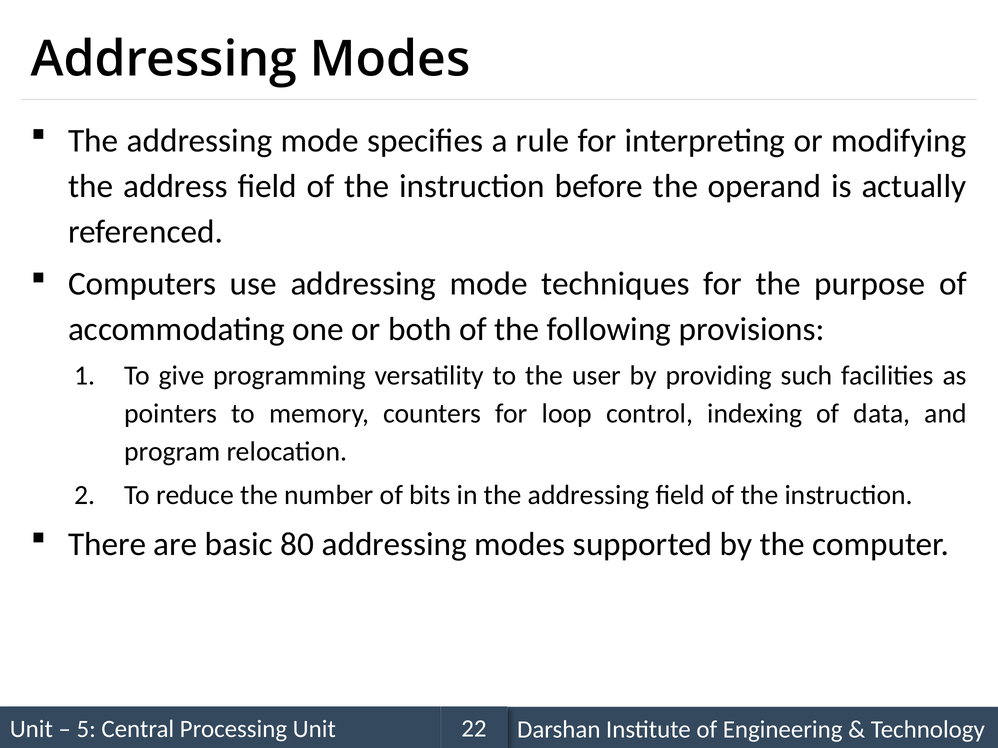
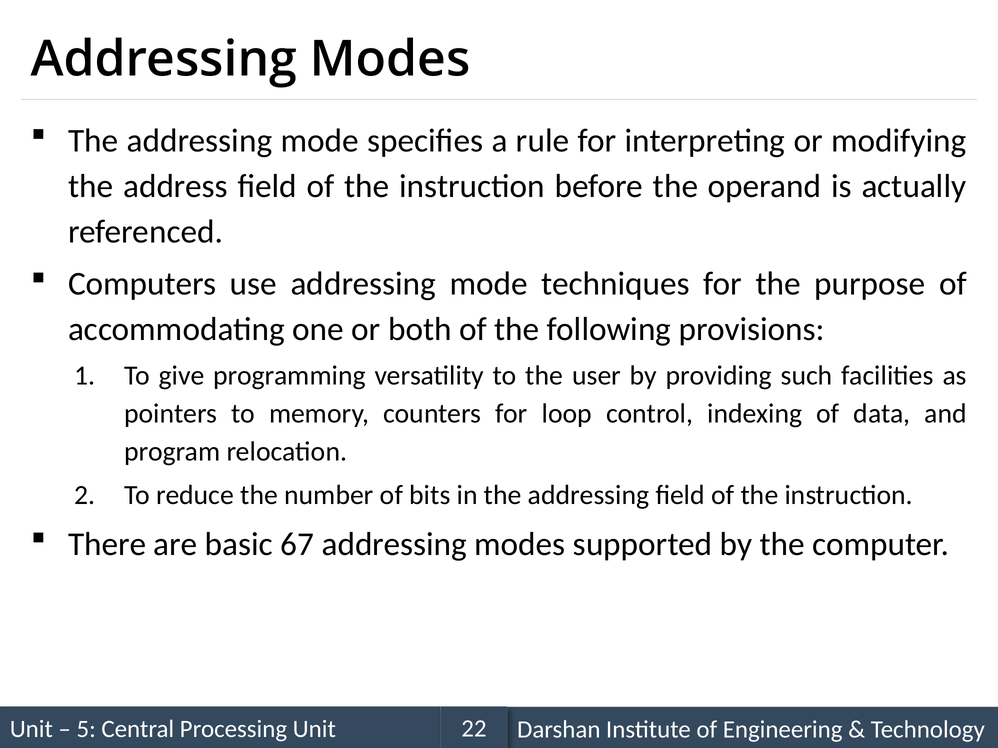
80: 80 -> 67
